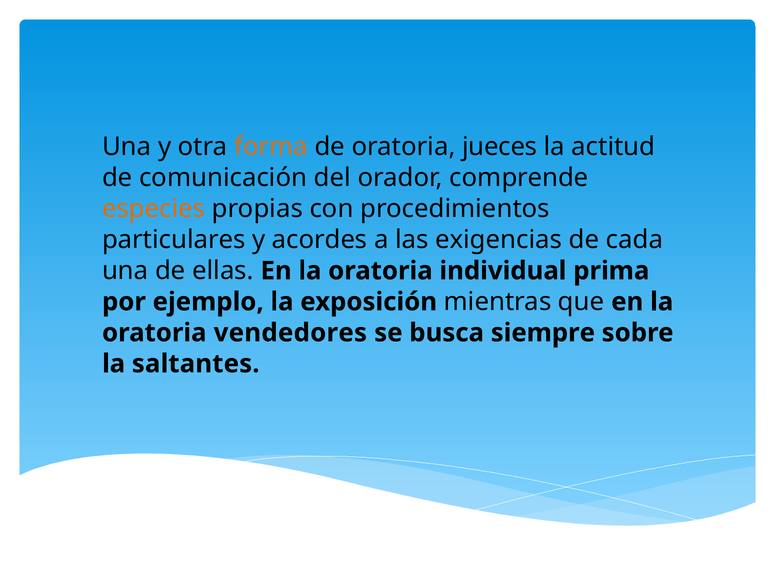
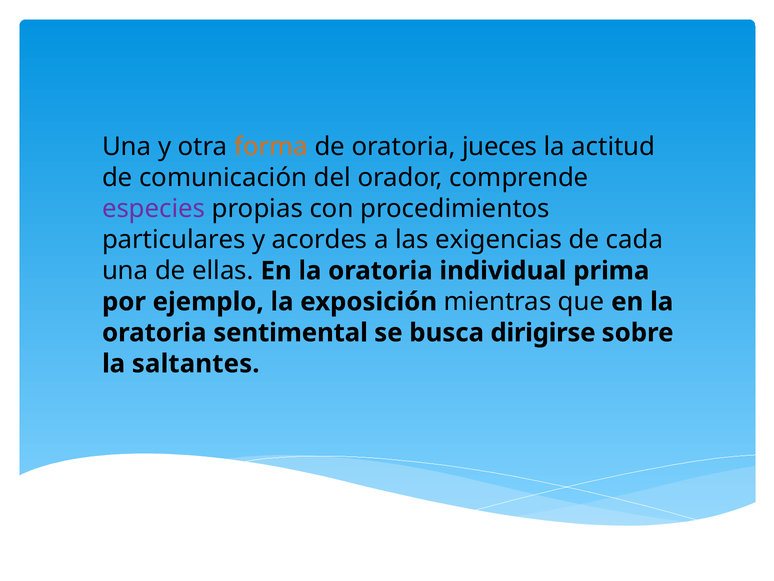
especies colour: orange -> purple
vendedores: vendedores -> sentimental
siempre: siempre -> dirigirse
